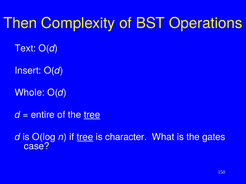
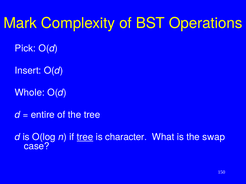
Then: Then -> Mark
Text: Text -> Pick
tree at (92, 115) underline: present -> none
gates: gates -> swap
